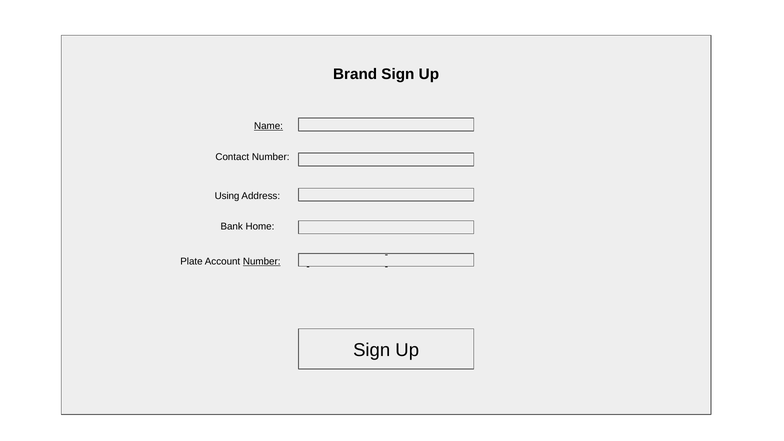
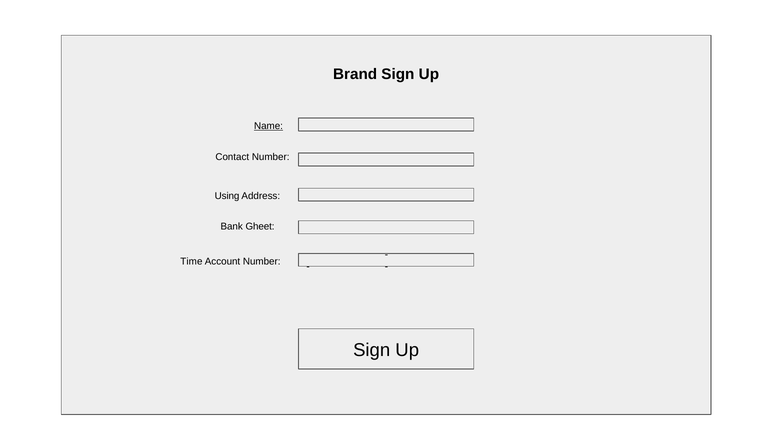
Home: Home -> Gheet
Plate: Plate -> Time
Number at (262, 261) underline: present -> none
